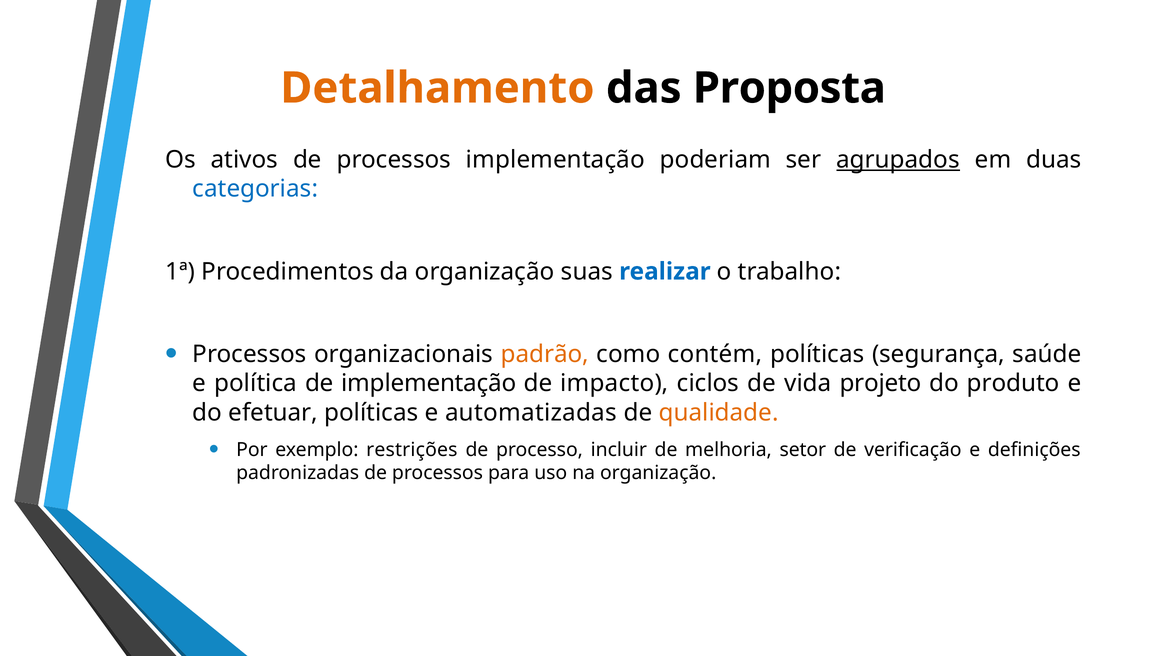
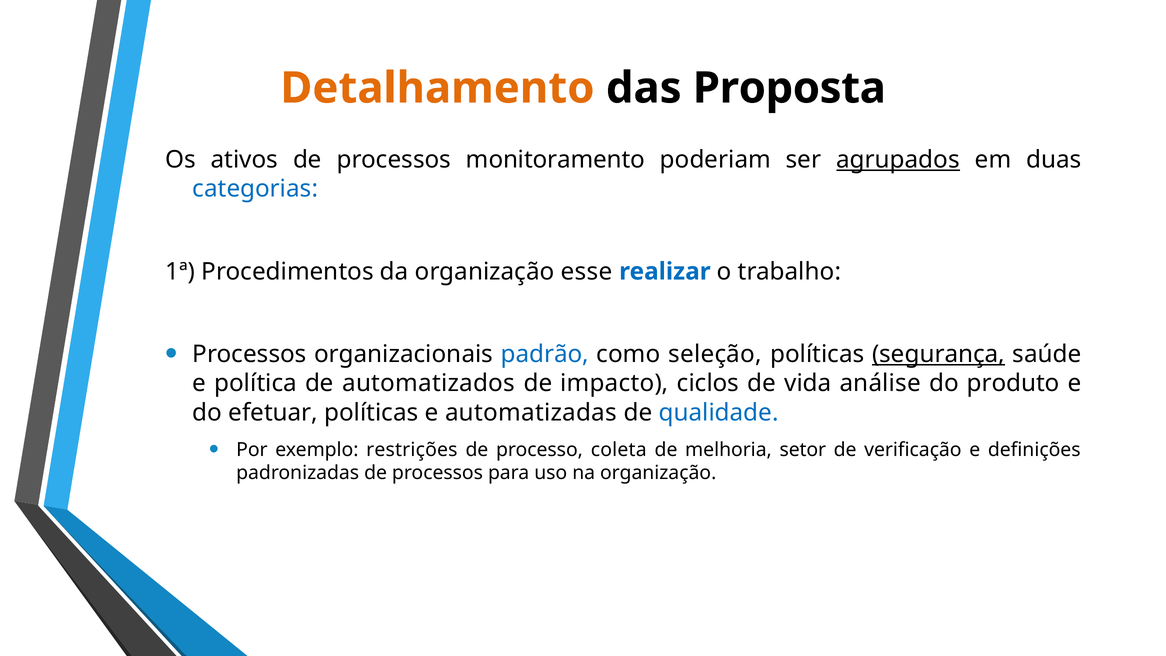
processos implementação: implementação -> monitoramento
suas: suas -> esse
padrão colour: orange -> blue
contém: contém -> seleção
segurança underline: none -> present
de implementação: implementação -> automatizados
projeto: projeto -> análise
qualidade colour: orange -> blue
incluir: incluir -> coleta
